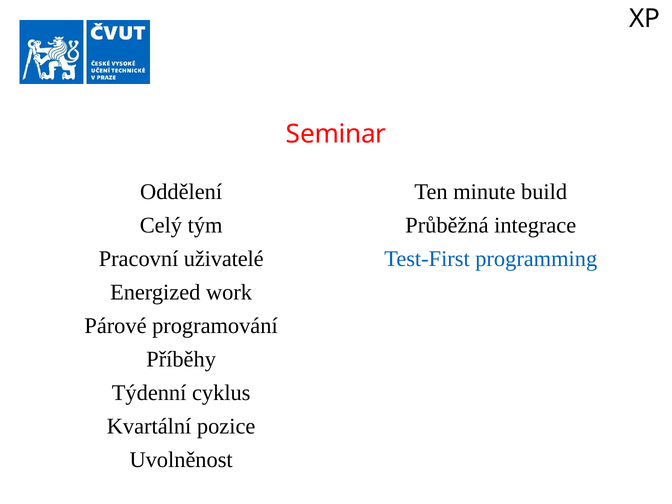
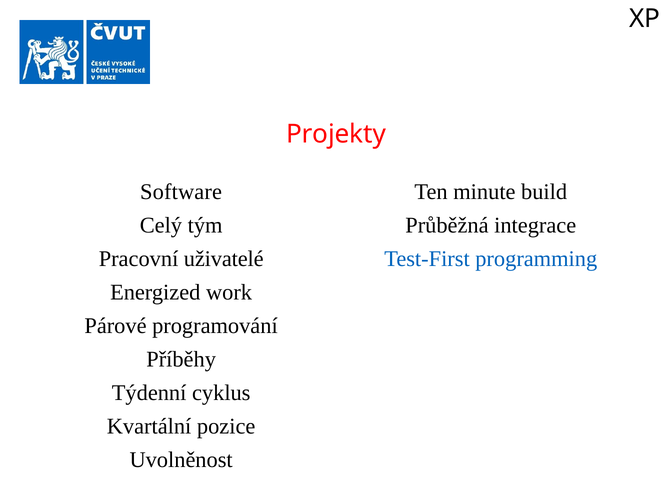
Seminar: Seminar -> Projekty
Oddělení: Oddělení -> Software
